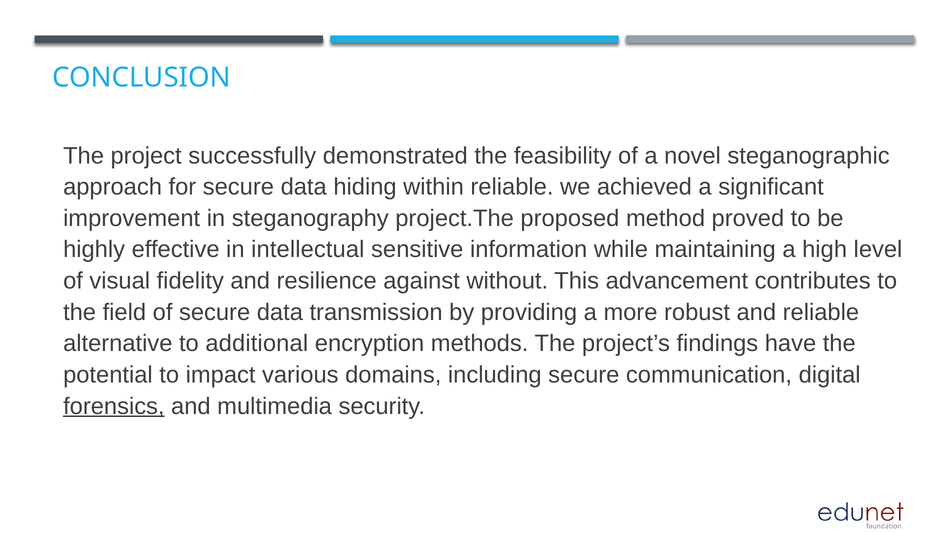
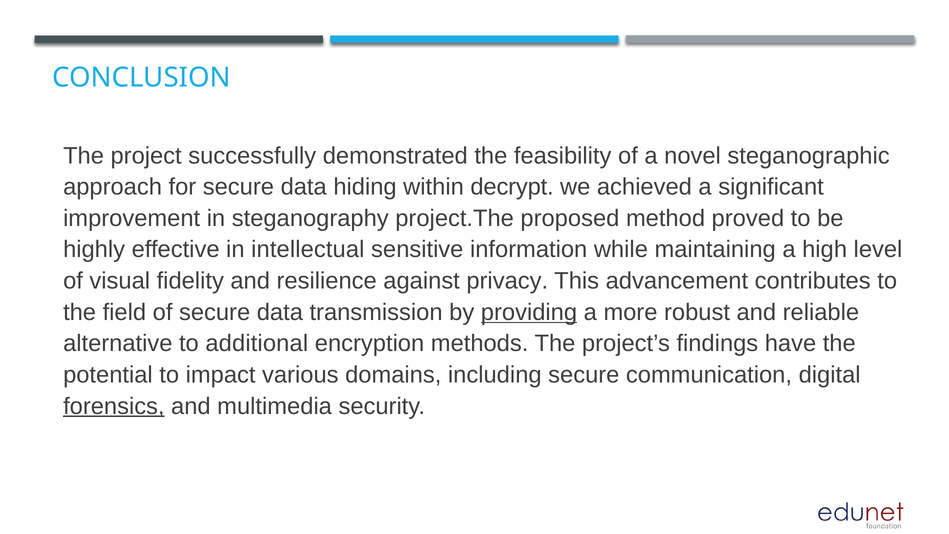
within reliable: reliable -> decrypt
without: without -> privacy
providing underline: none -> present
